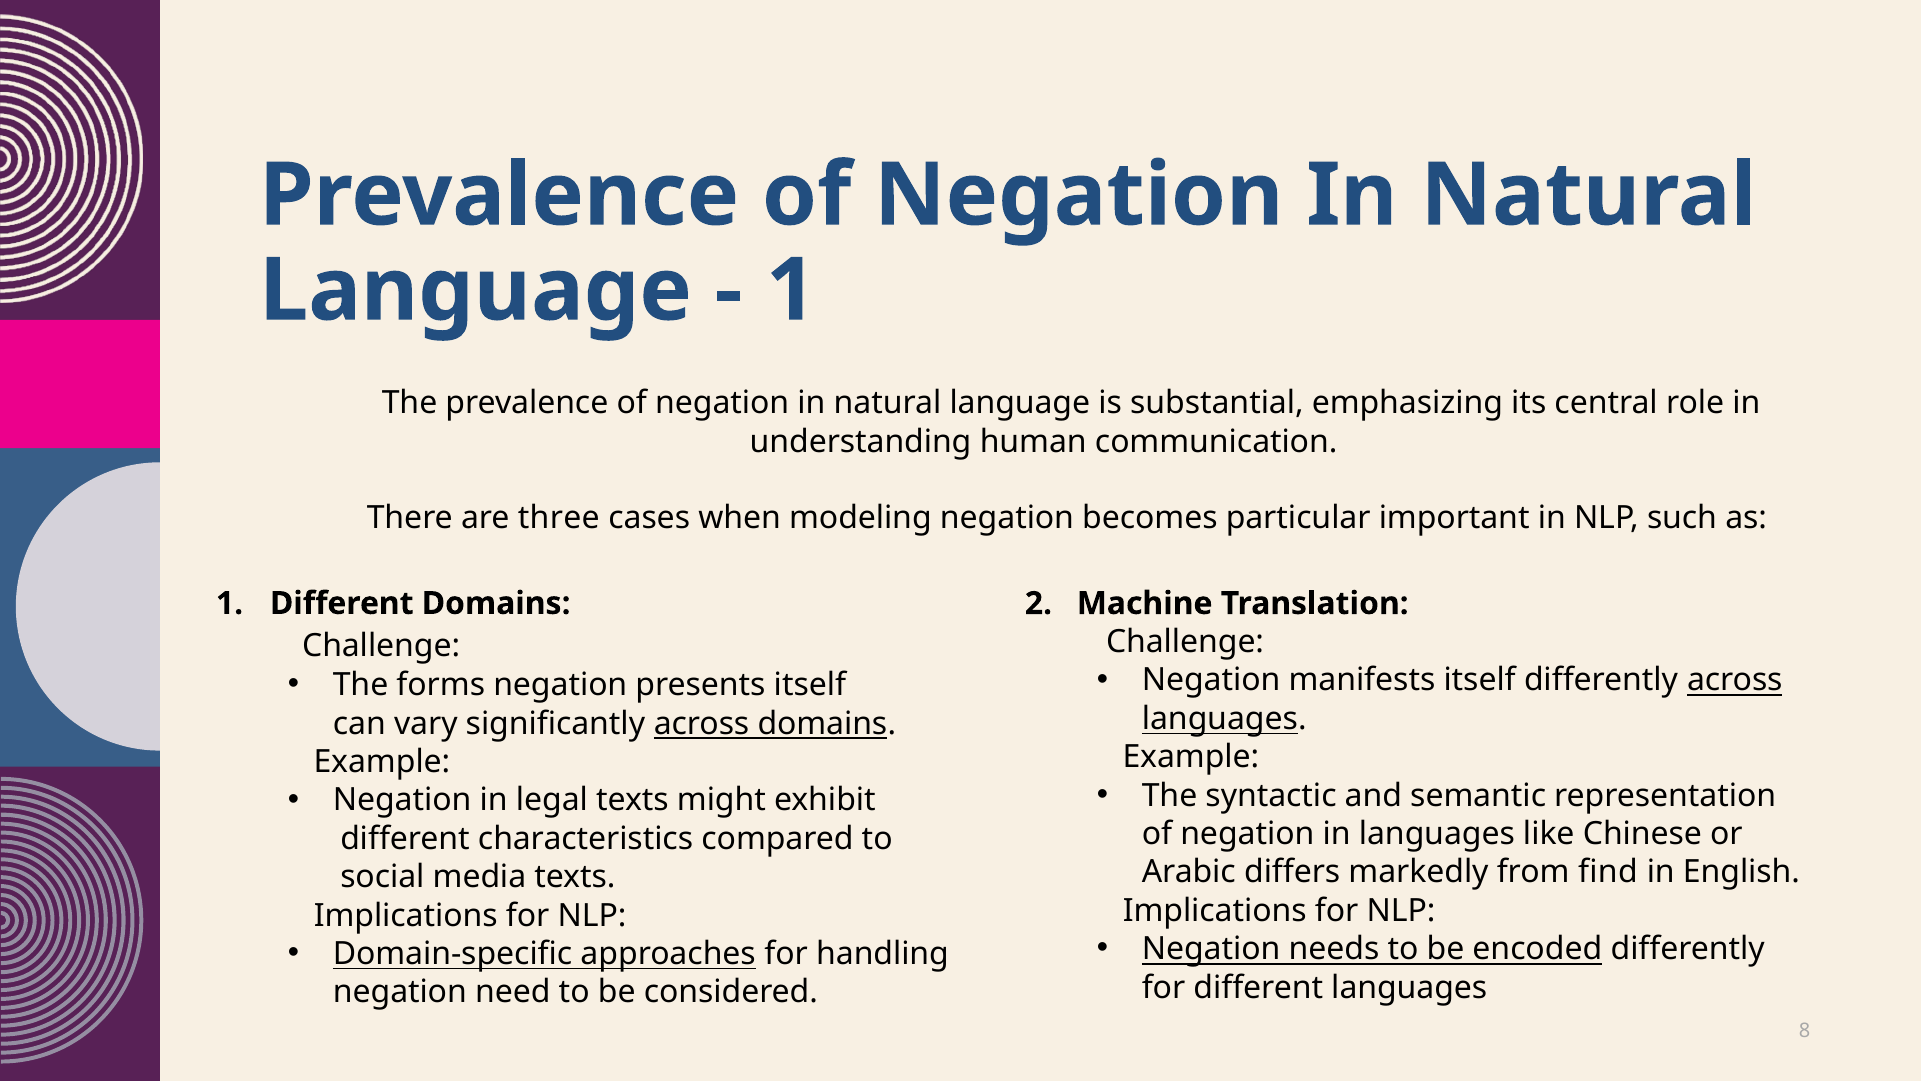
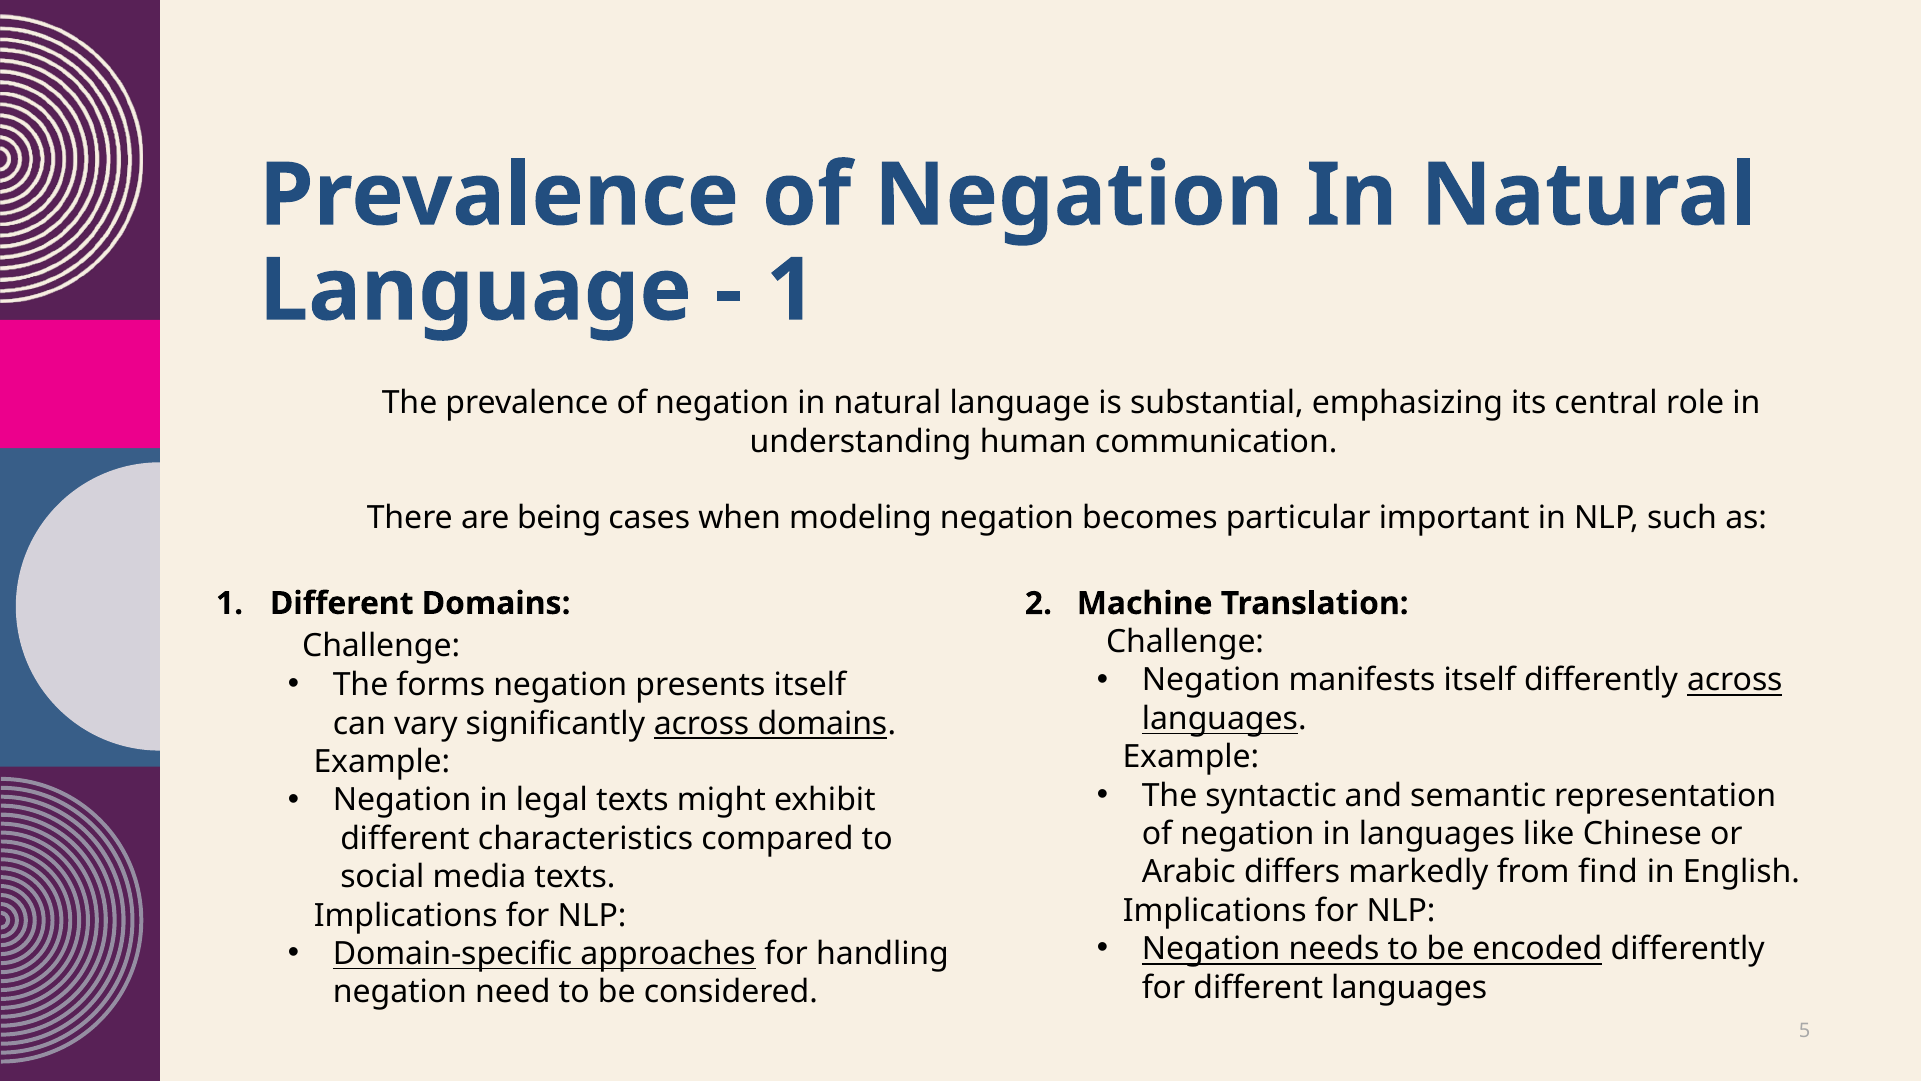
three: three -> being
8: 8 -> 5
